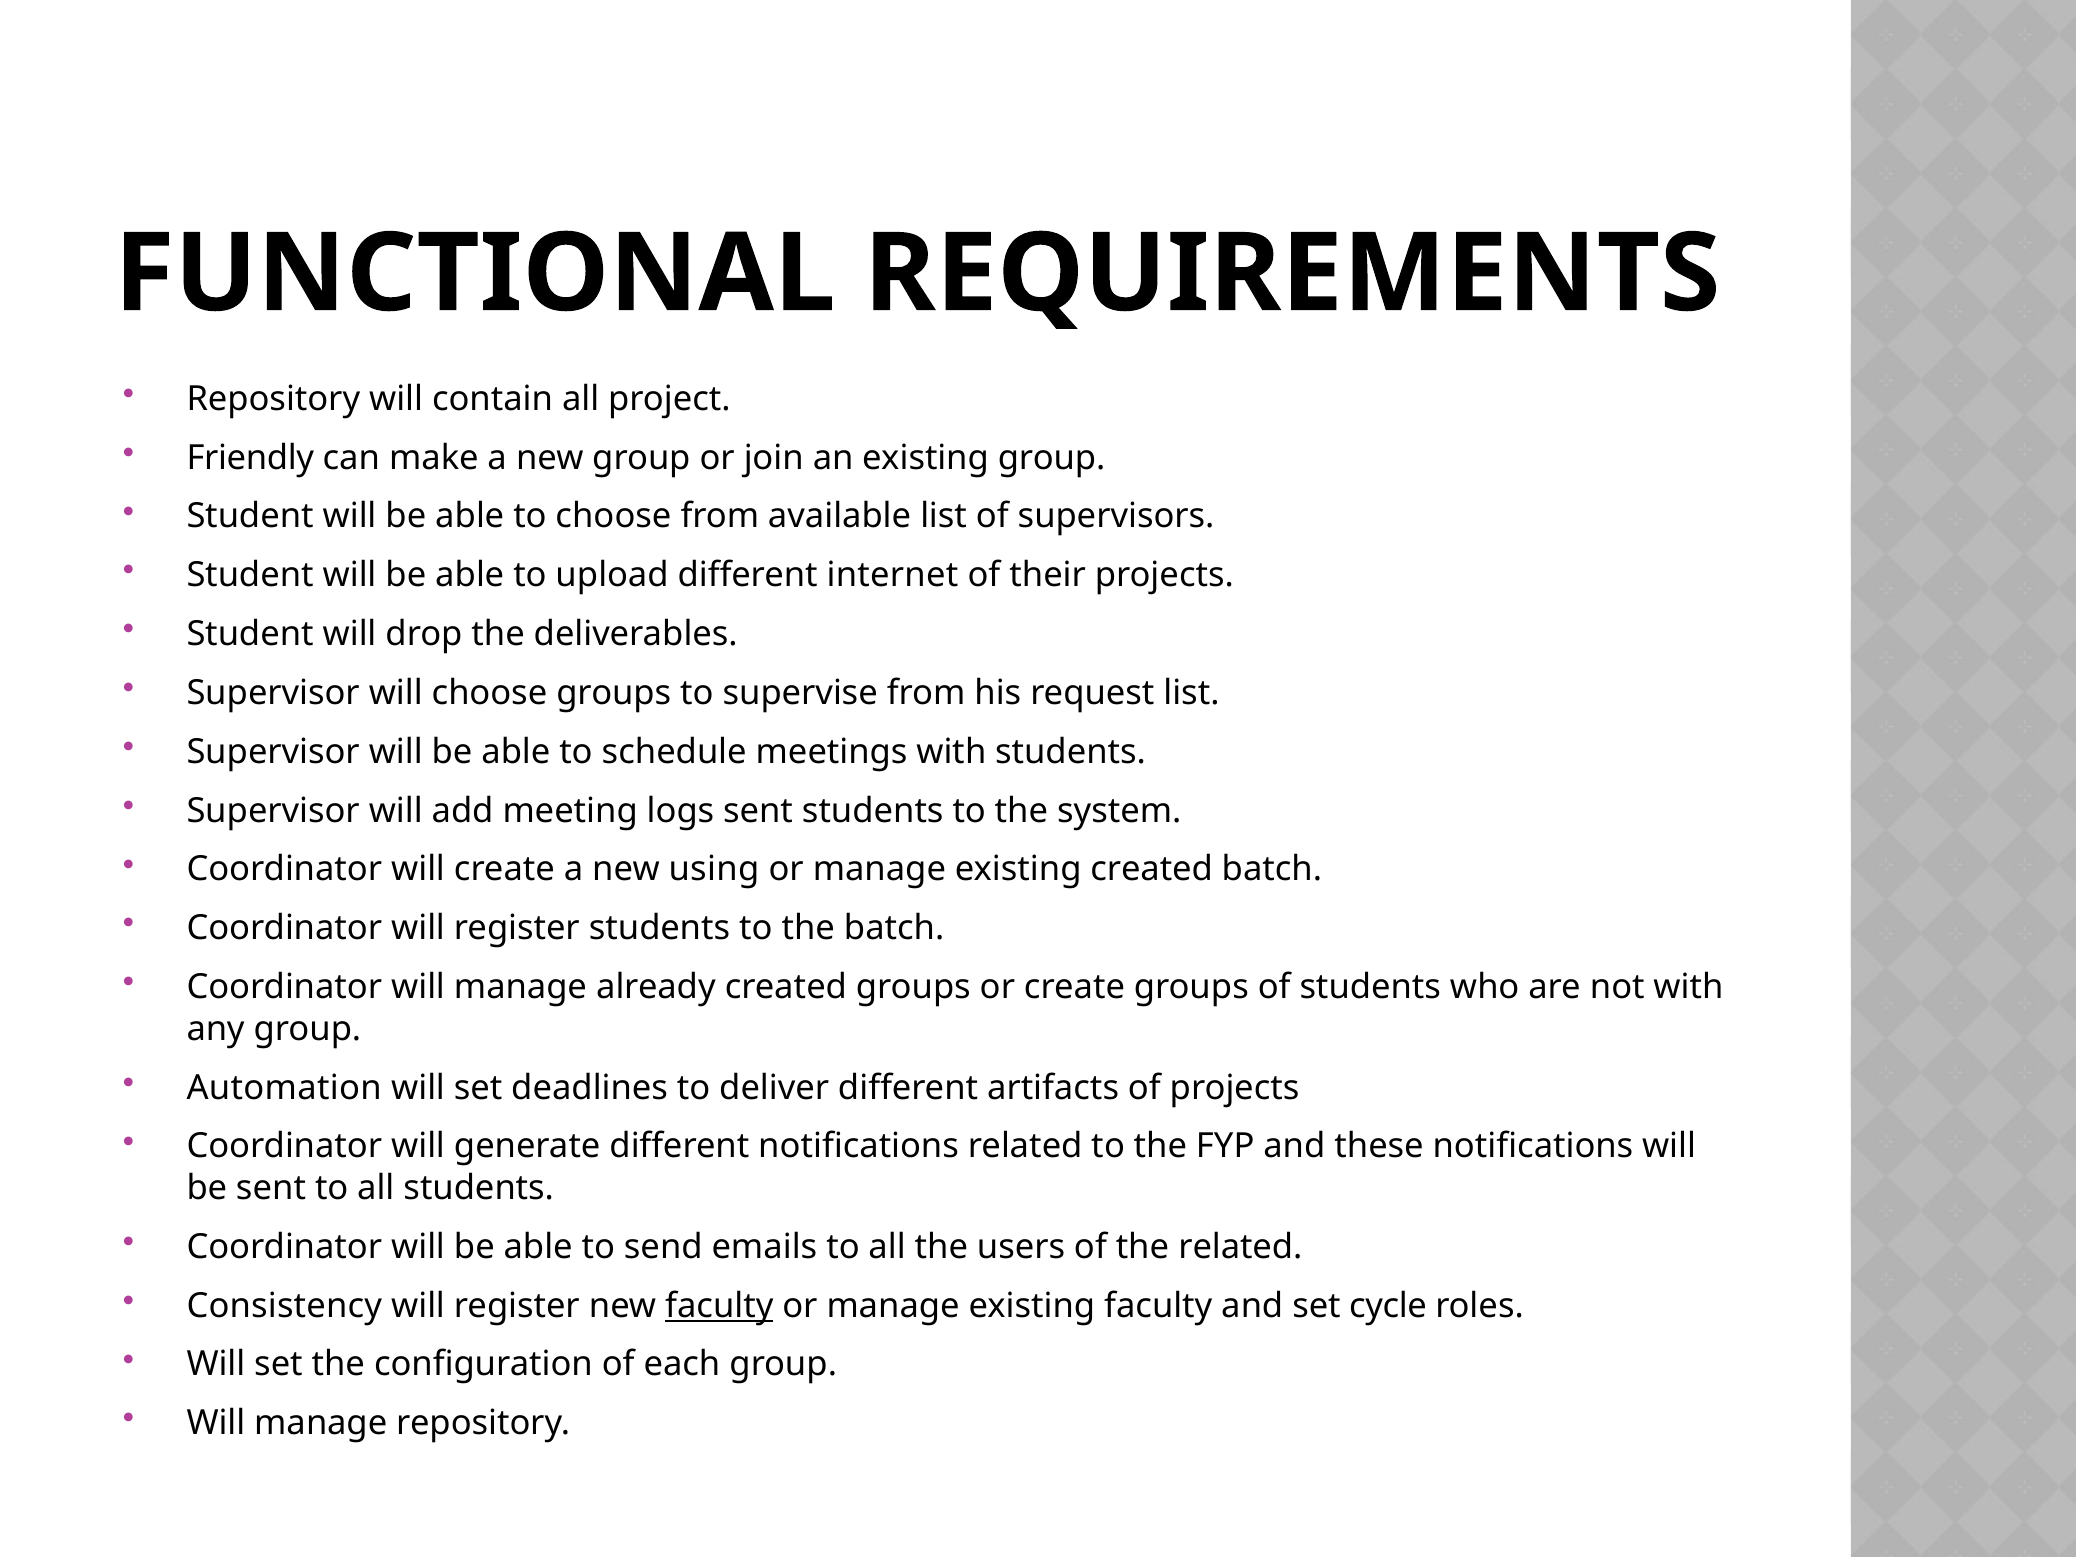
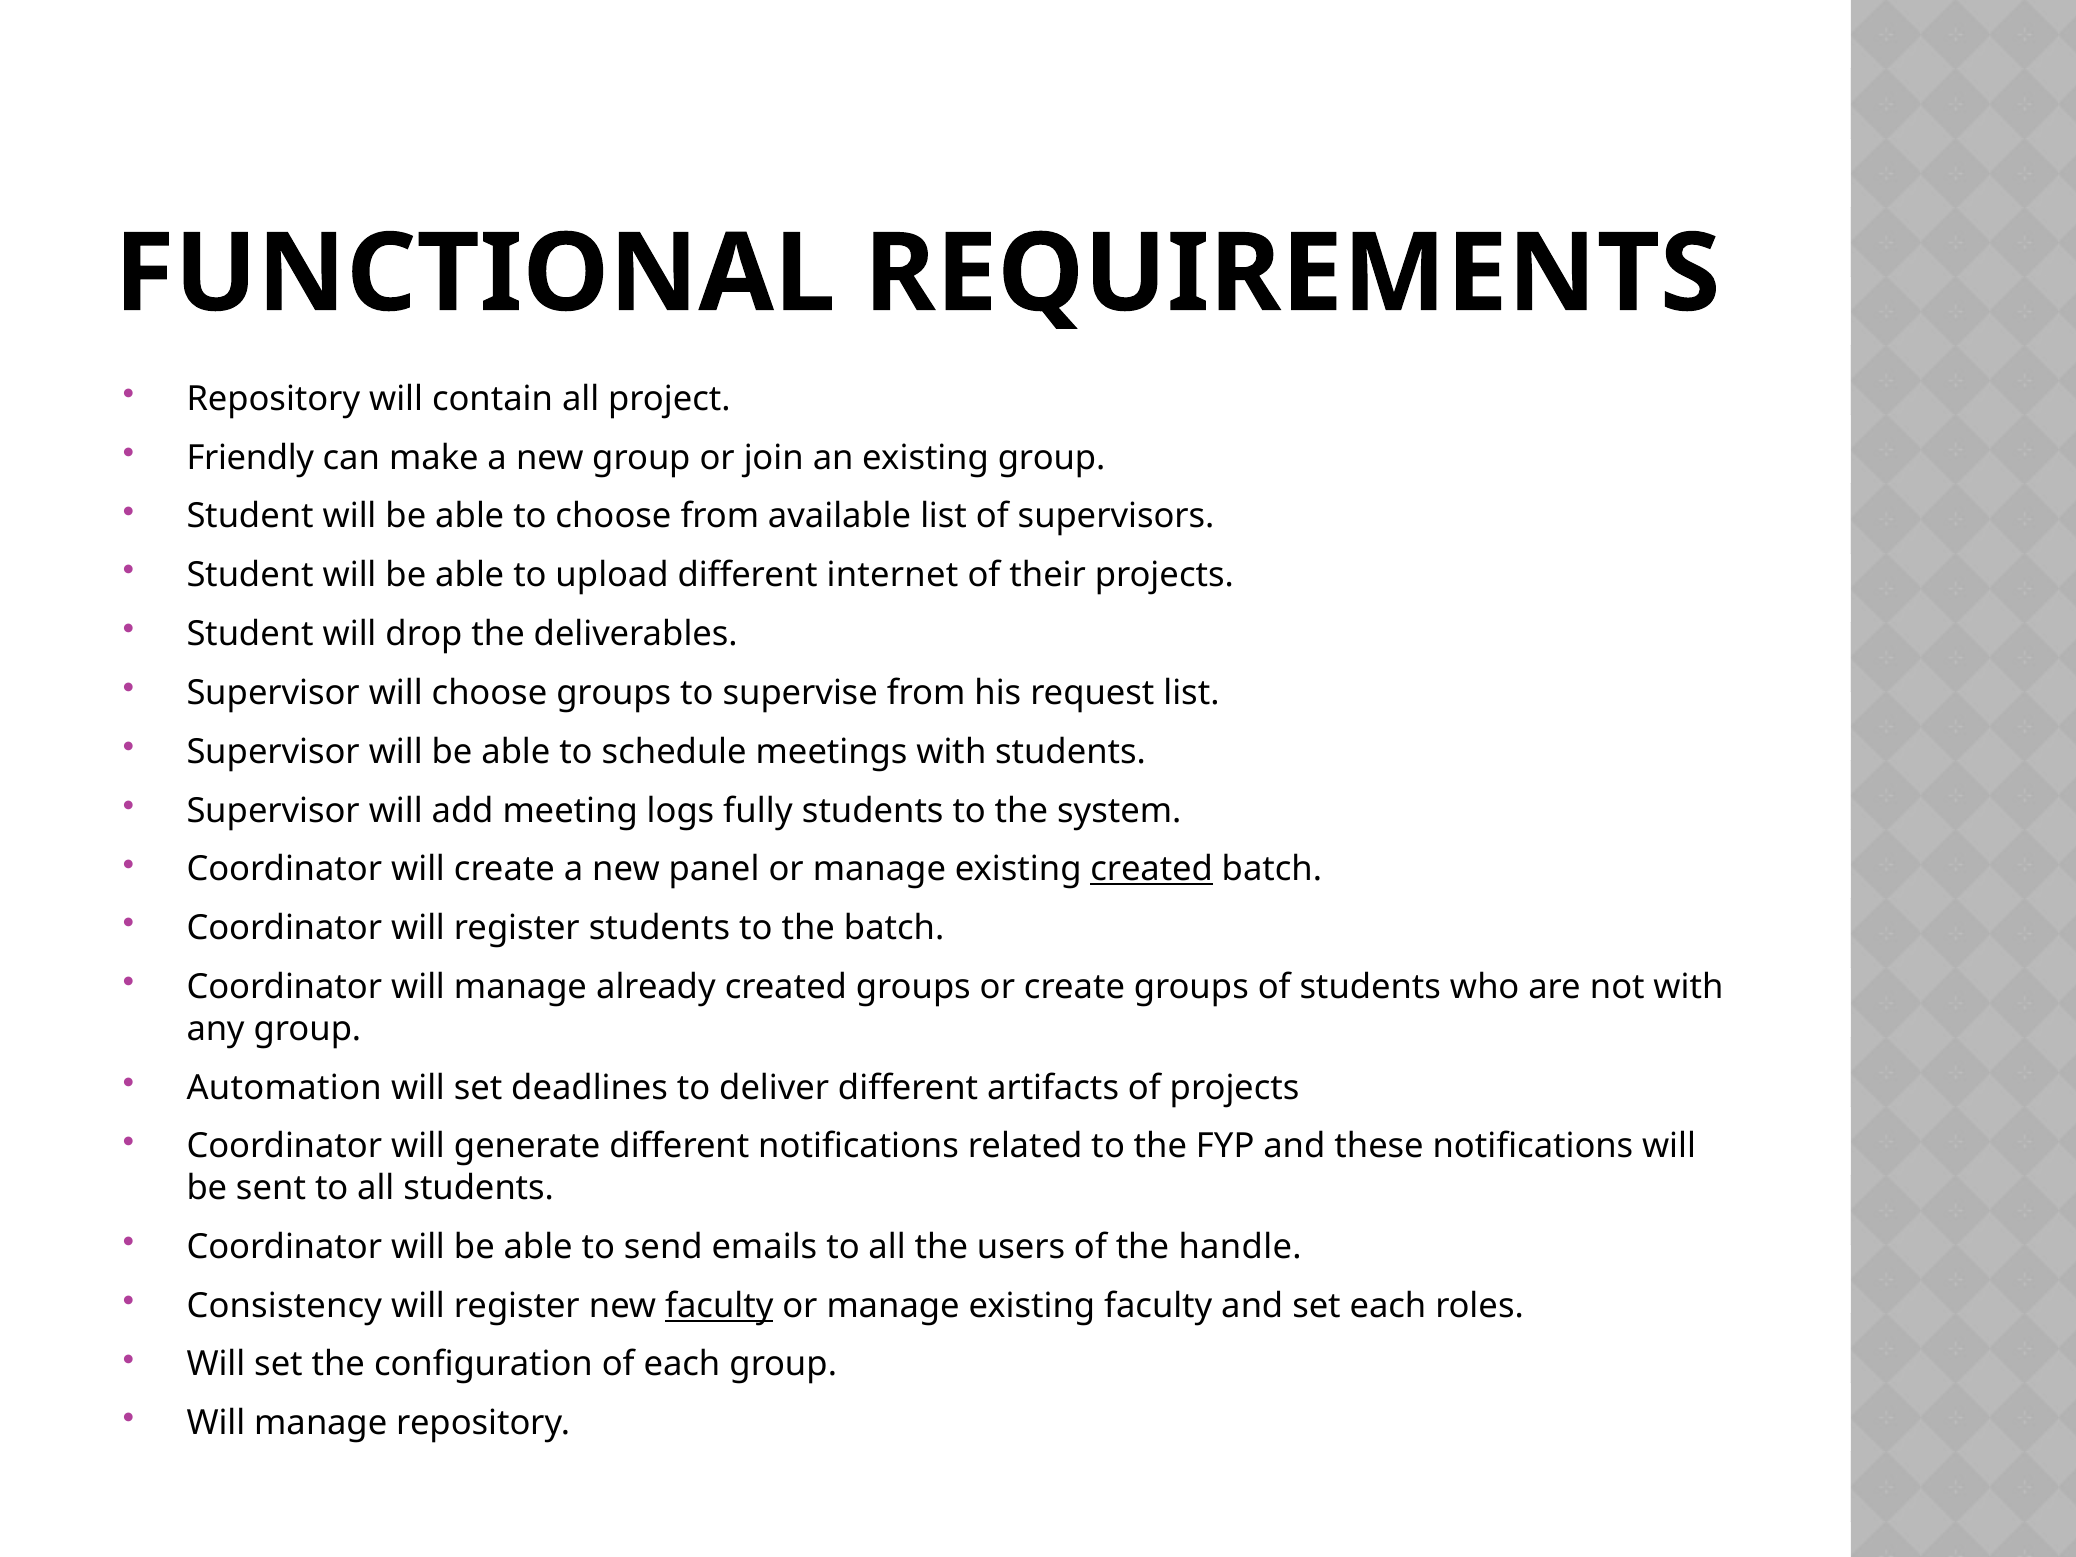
logs sent: sent -> fully
using: using -> panel
created at (1152, 870) underline: none -> present
the related: related -> handle
set cycle: cycle -> each
